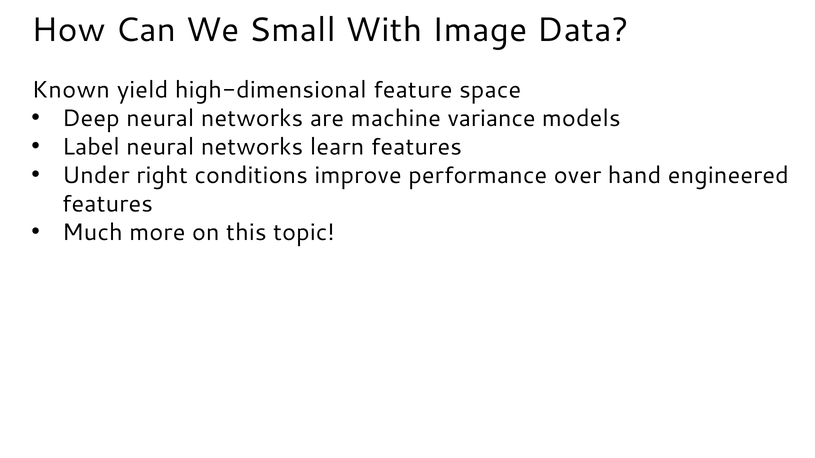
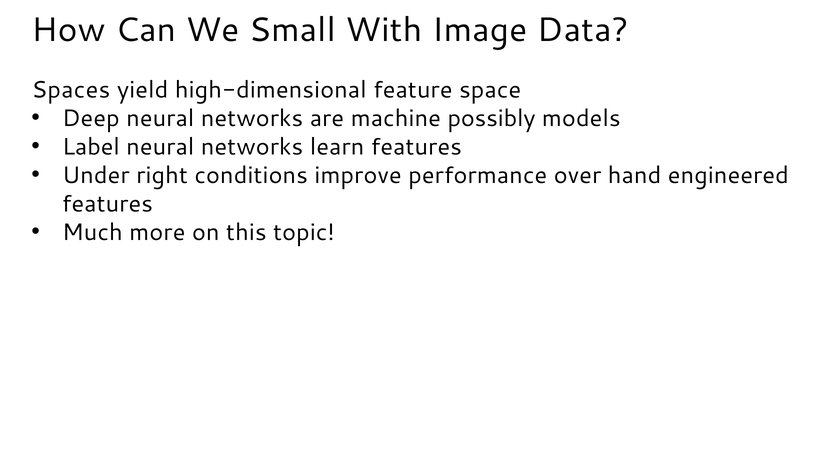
Known: Known -> Spaces
variance: variance -> possibly
